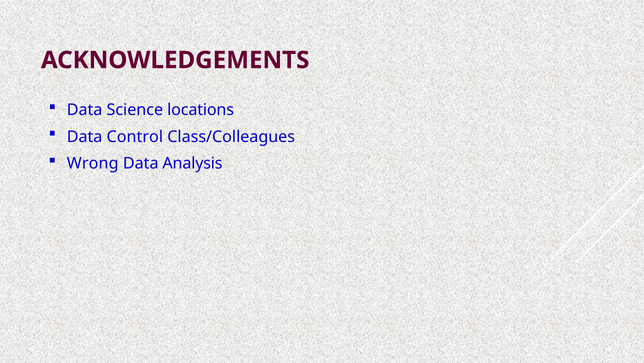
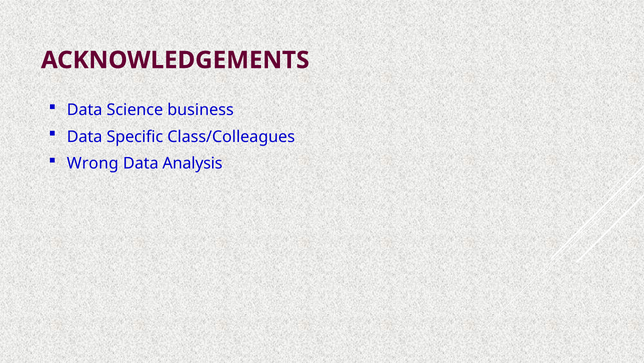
locations: locations -> business
Control: Control -> Specific
